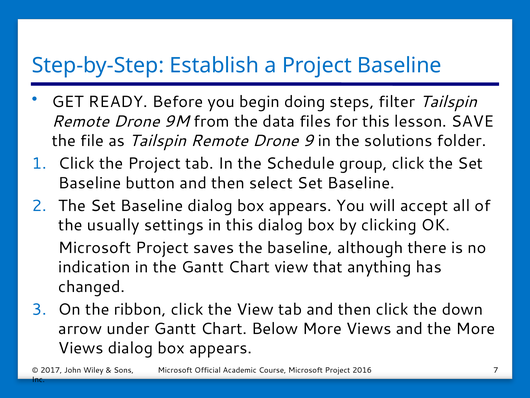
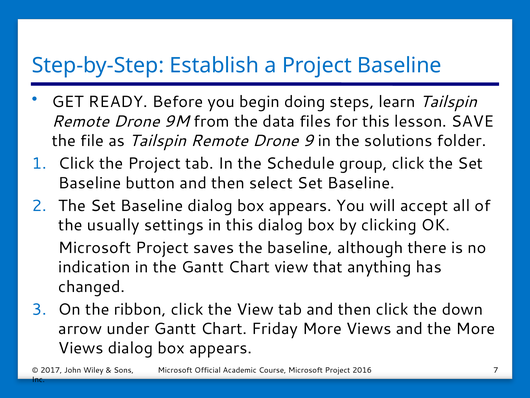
filter: filter -> learn
Below: Below -> Friday
